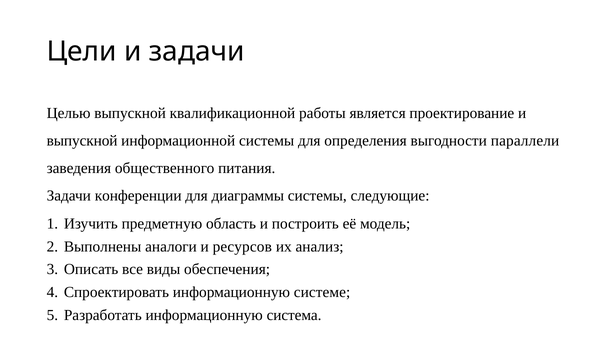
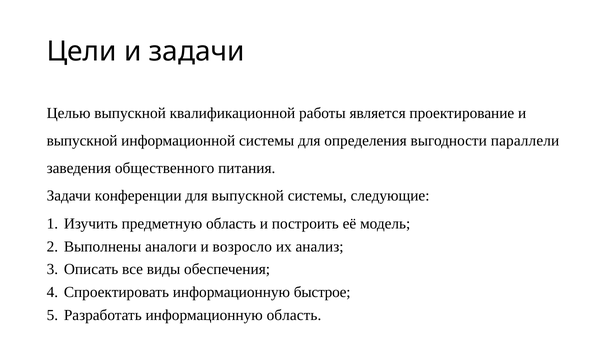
для диаграммы: диаграммы -> выпускной
ресурсов: ресурсов -> возросло
системе: системе -> быстрое
информационную система: система -> область
